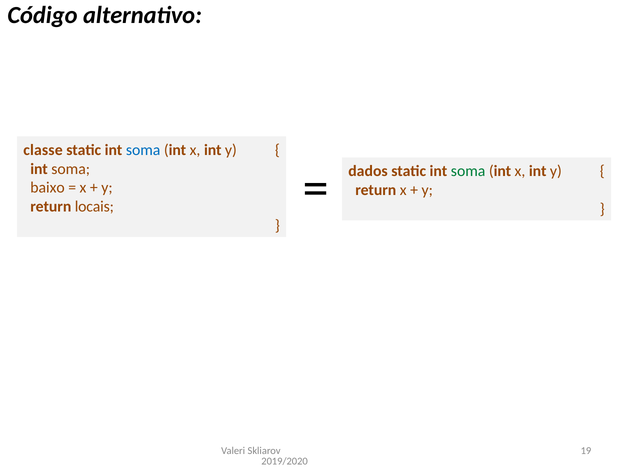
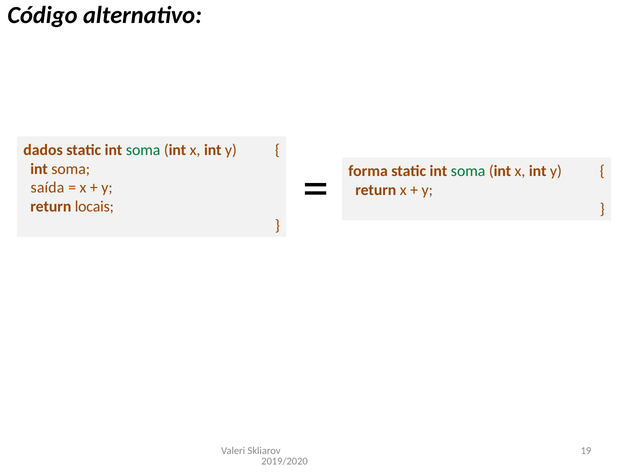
classe: classe -> dados
soma at (143, 150) colour: blue -> green
dados: dados -> forma
baixo: baixo -> saída
